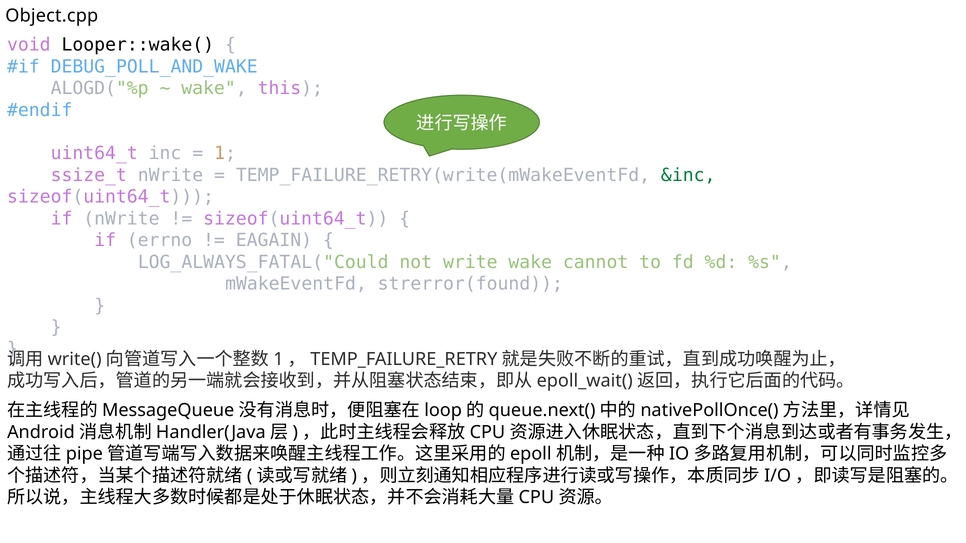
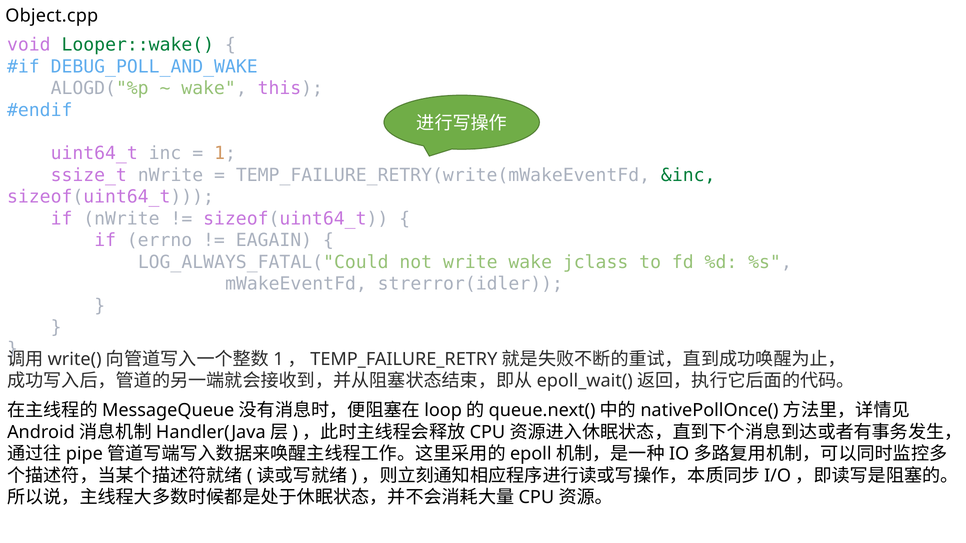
Looper::wake( colour: black -> green
cannot: cannot -> jclass
strerror(found: strerror(found -> strerror(idler
